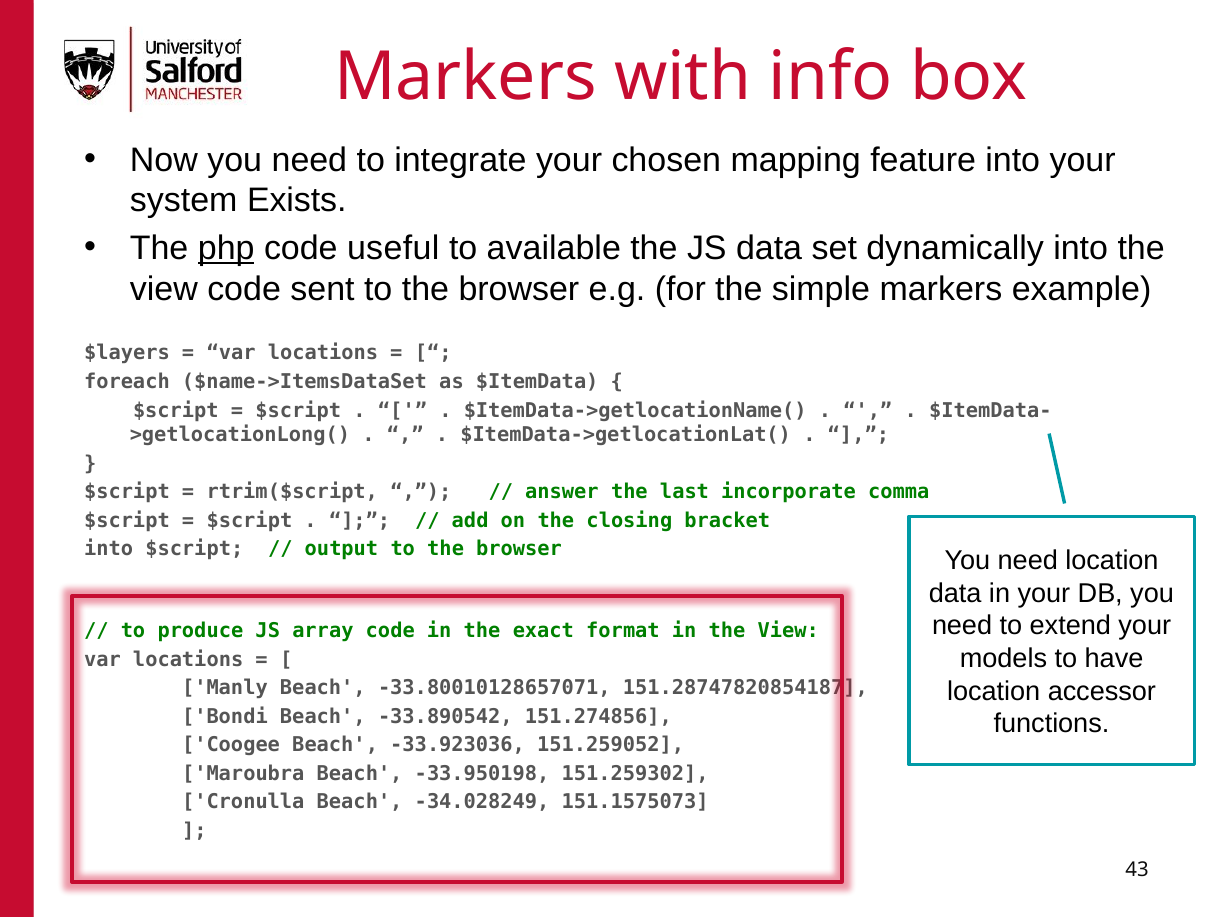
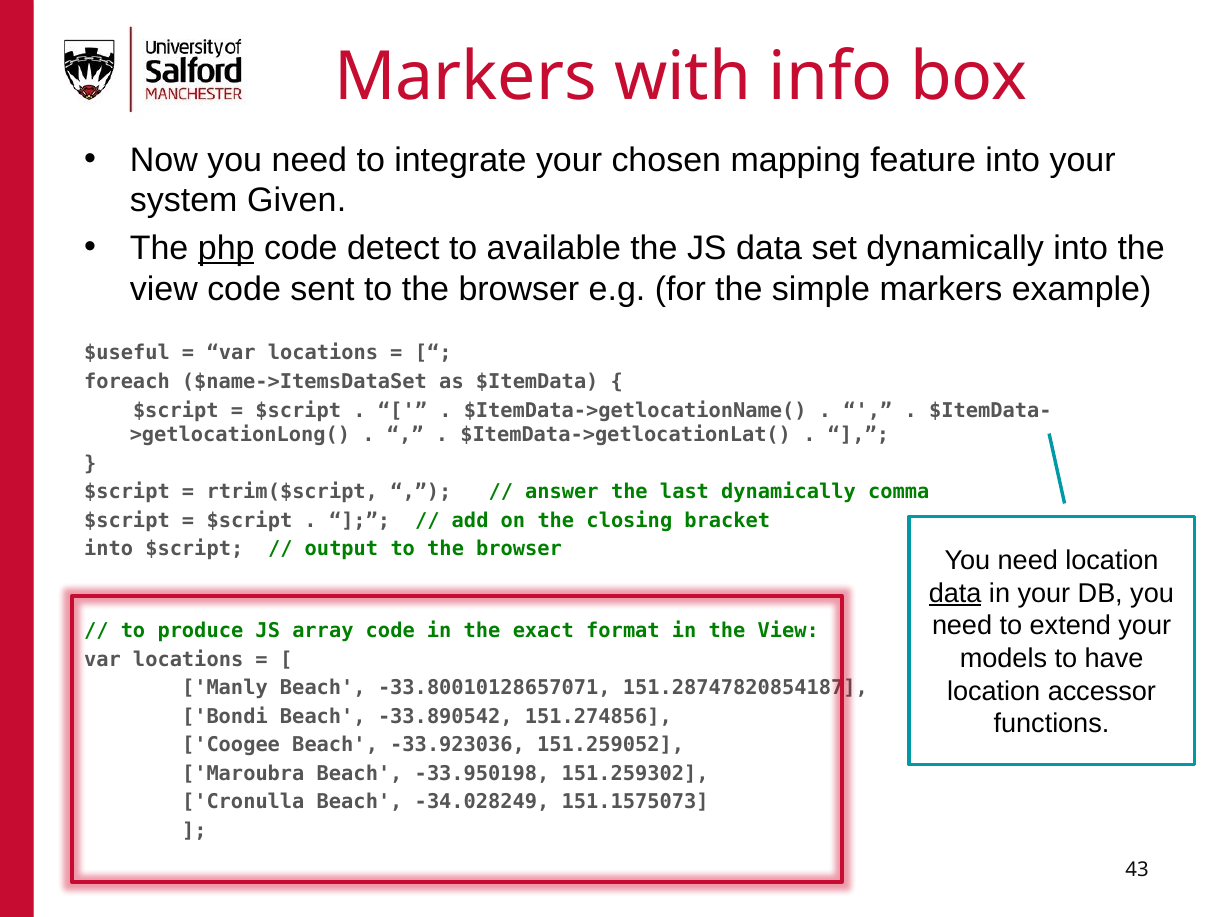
Exists: Exists -> Given
useful: useful -> detect
$layers: $layers -> $useful
last incorporate: incorporate -> dynamically
data at (955, 593) underline: none -> present
